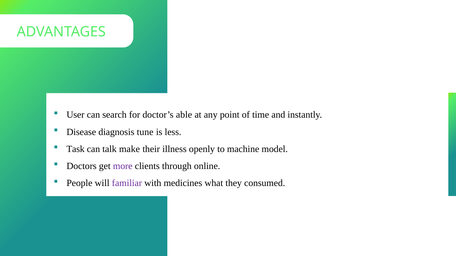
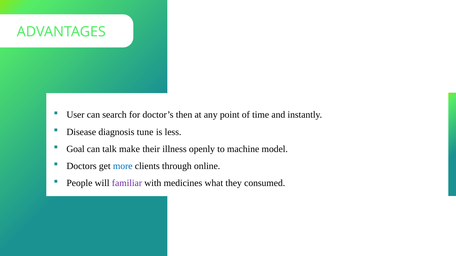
able: able -> then
Task: Task -> Goal
more colour: purple -> blue
